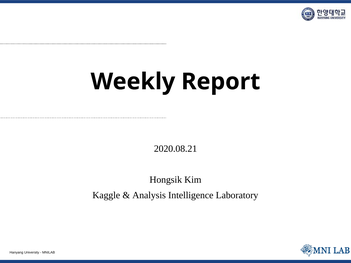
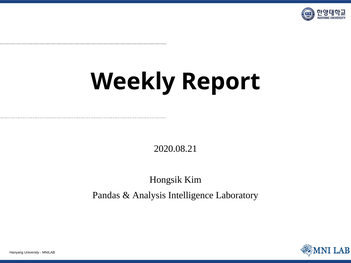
Kaggle: Kaggle -> Pandas
